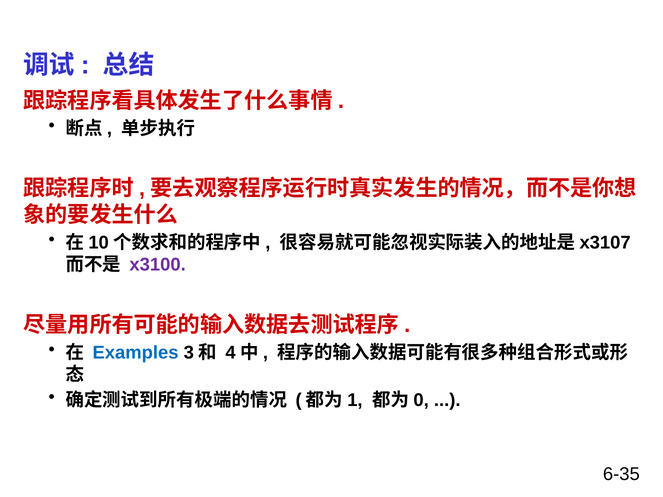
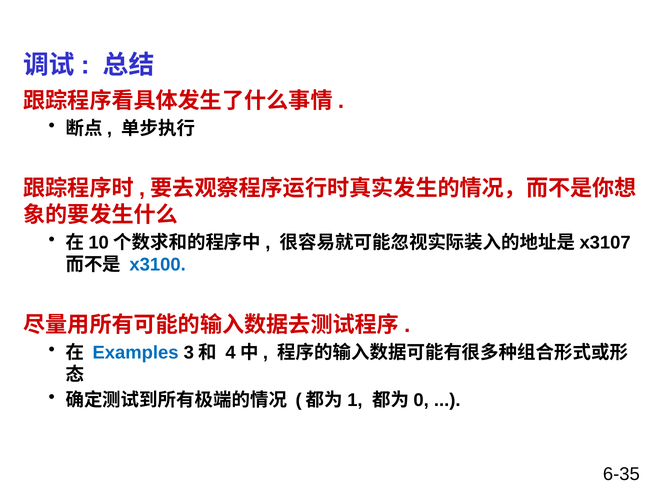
x3100 colour: purple -> blue
